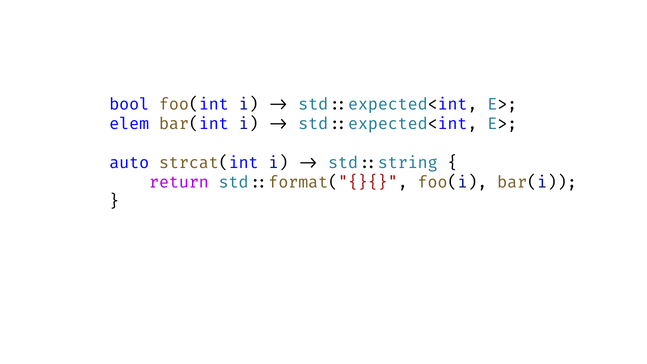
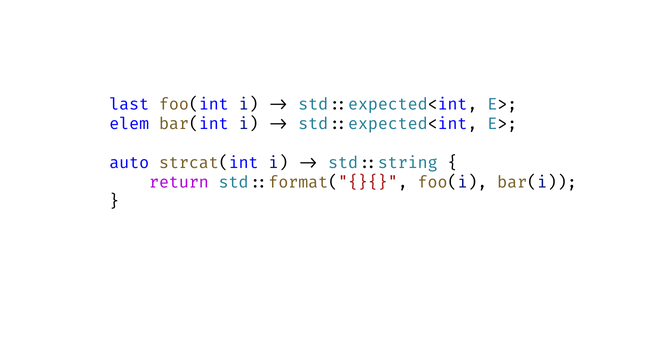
bool: bool -> last
